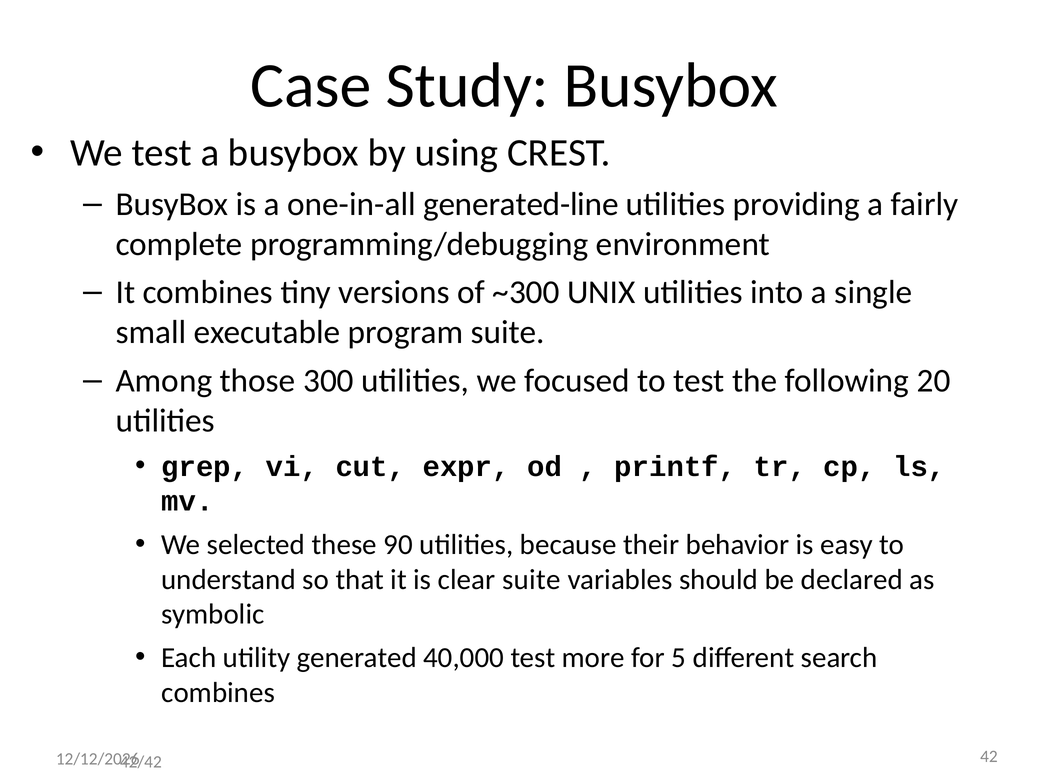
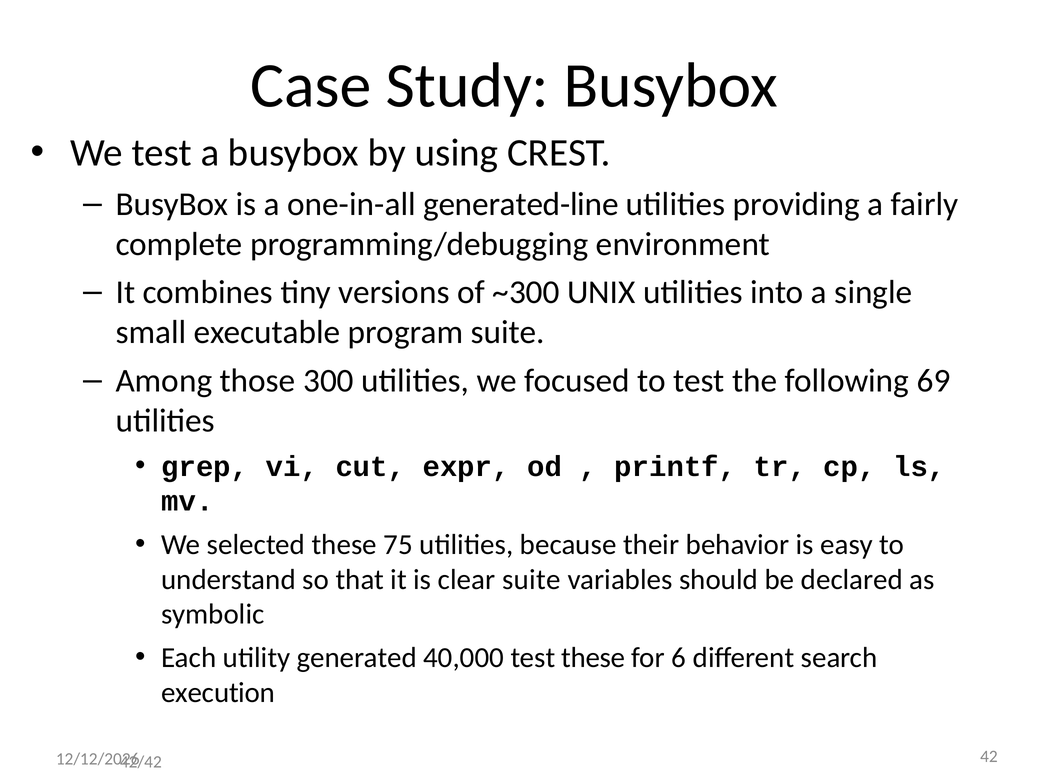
20: 20 -> 69
90: 90 -> 75
test more: more -> these
5: 5 -> 6
combines at (218, 693): combines -> execution
